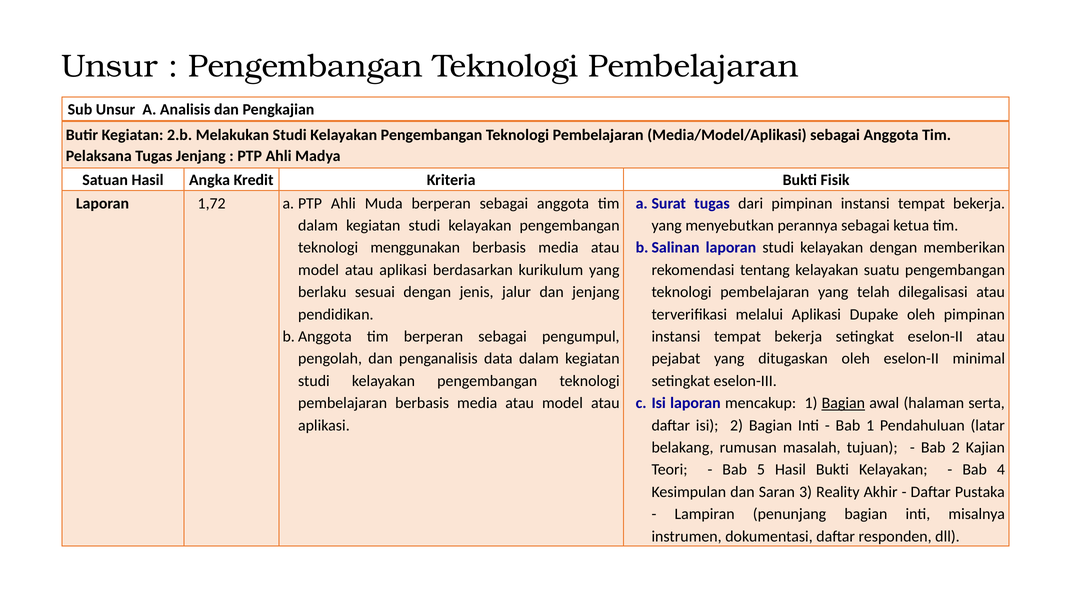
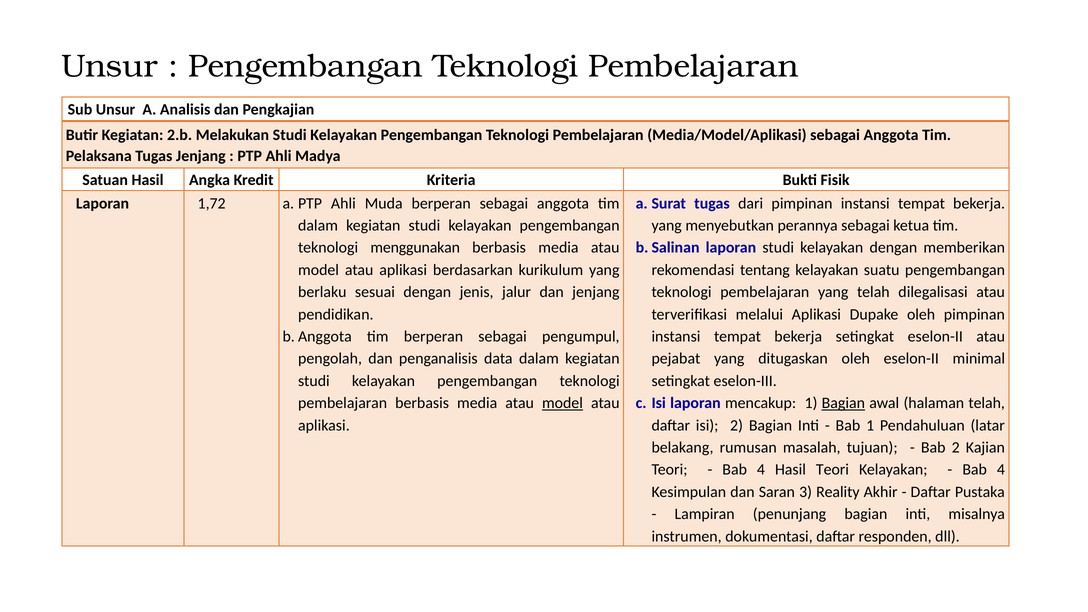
model at (562, 403) underline: none -> present
halaman serta: serta -> telah
5 at (761, 470): 5 -> 4
Hasil Bukti: Bukti -> Teori
